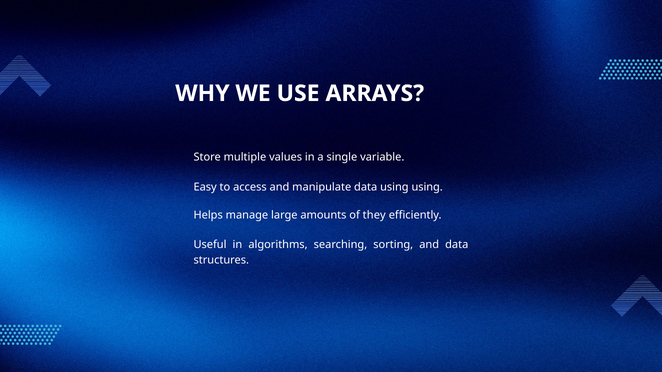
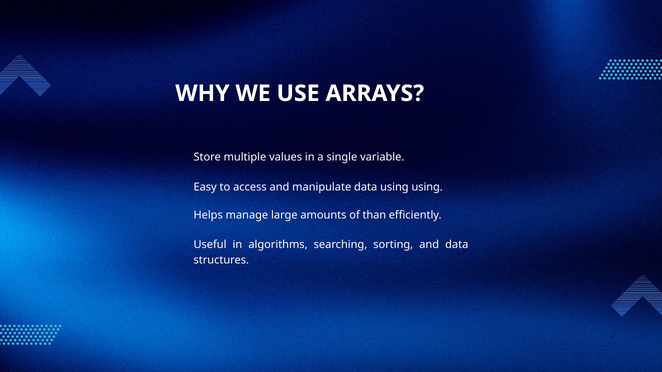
they: they -> than
